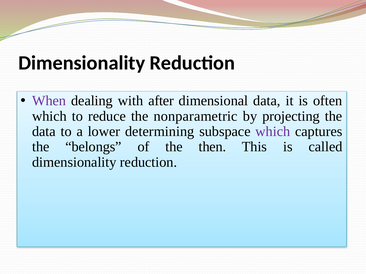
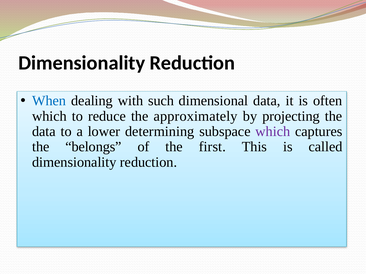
When colour: purple -> blue
after: after -> such
nonparametric: nonparametric -> approximately
then: then -> first
